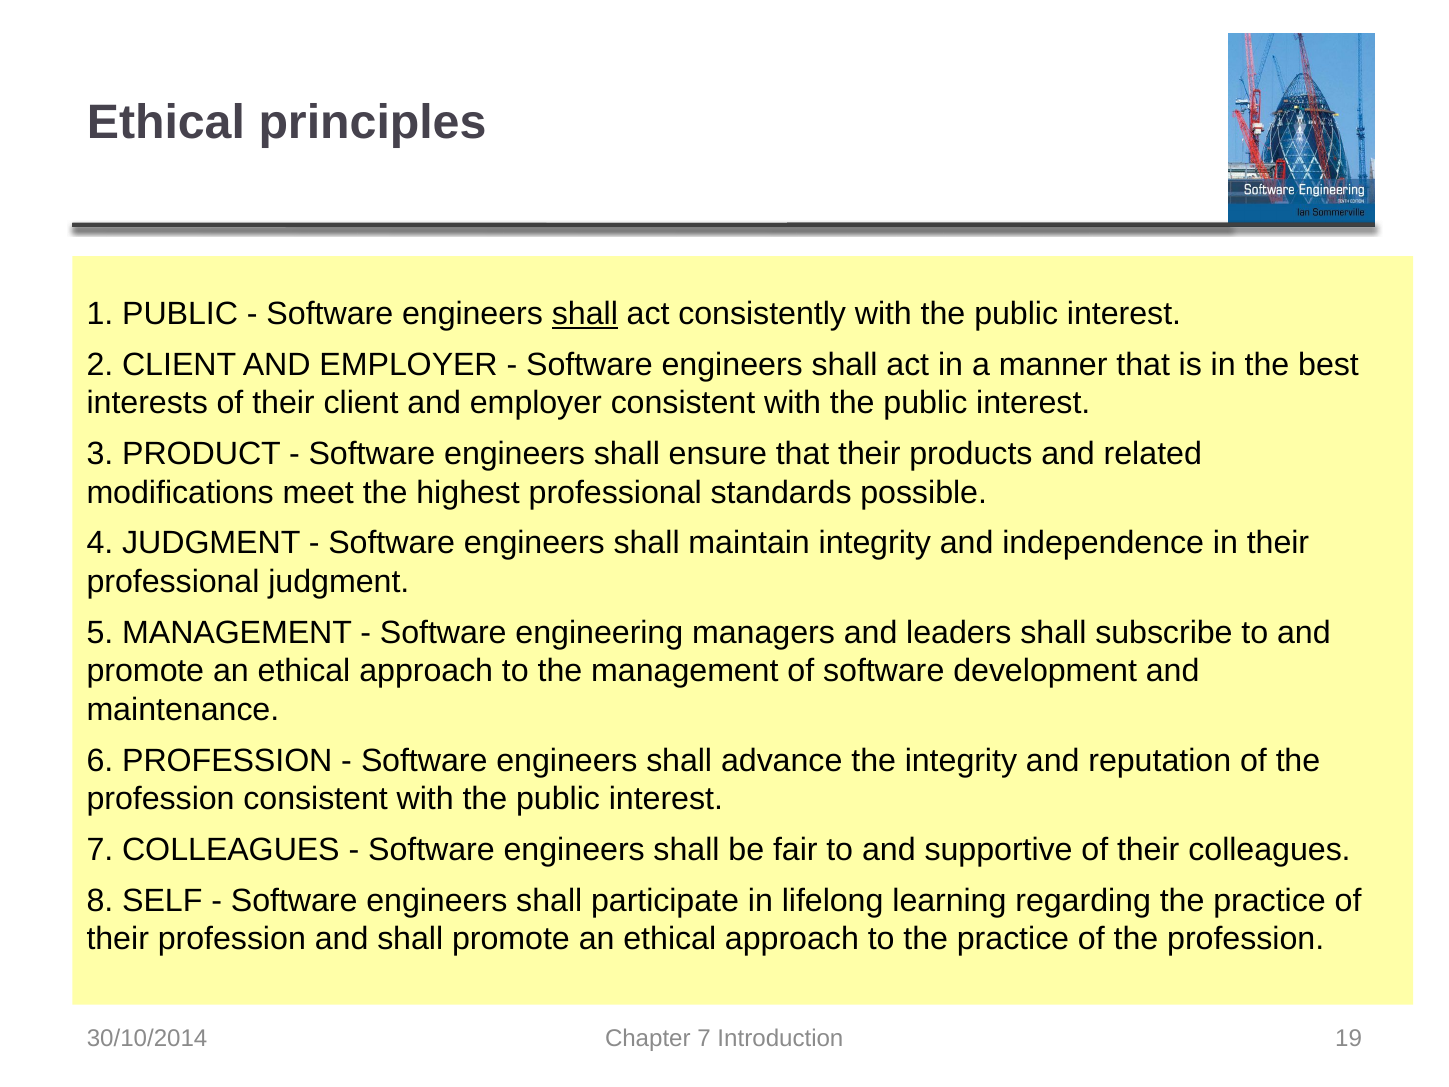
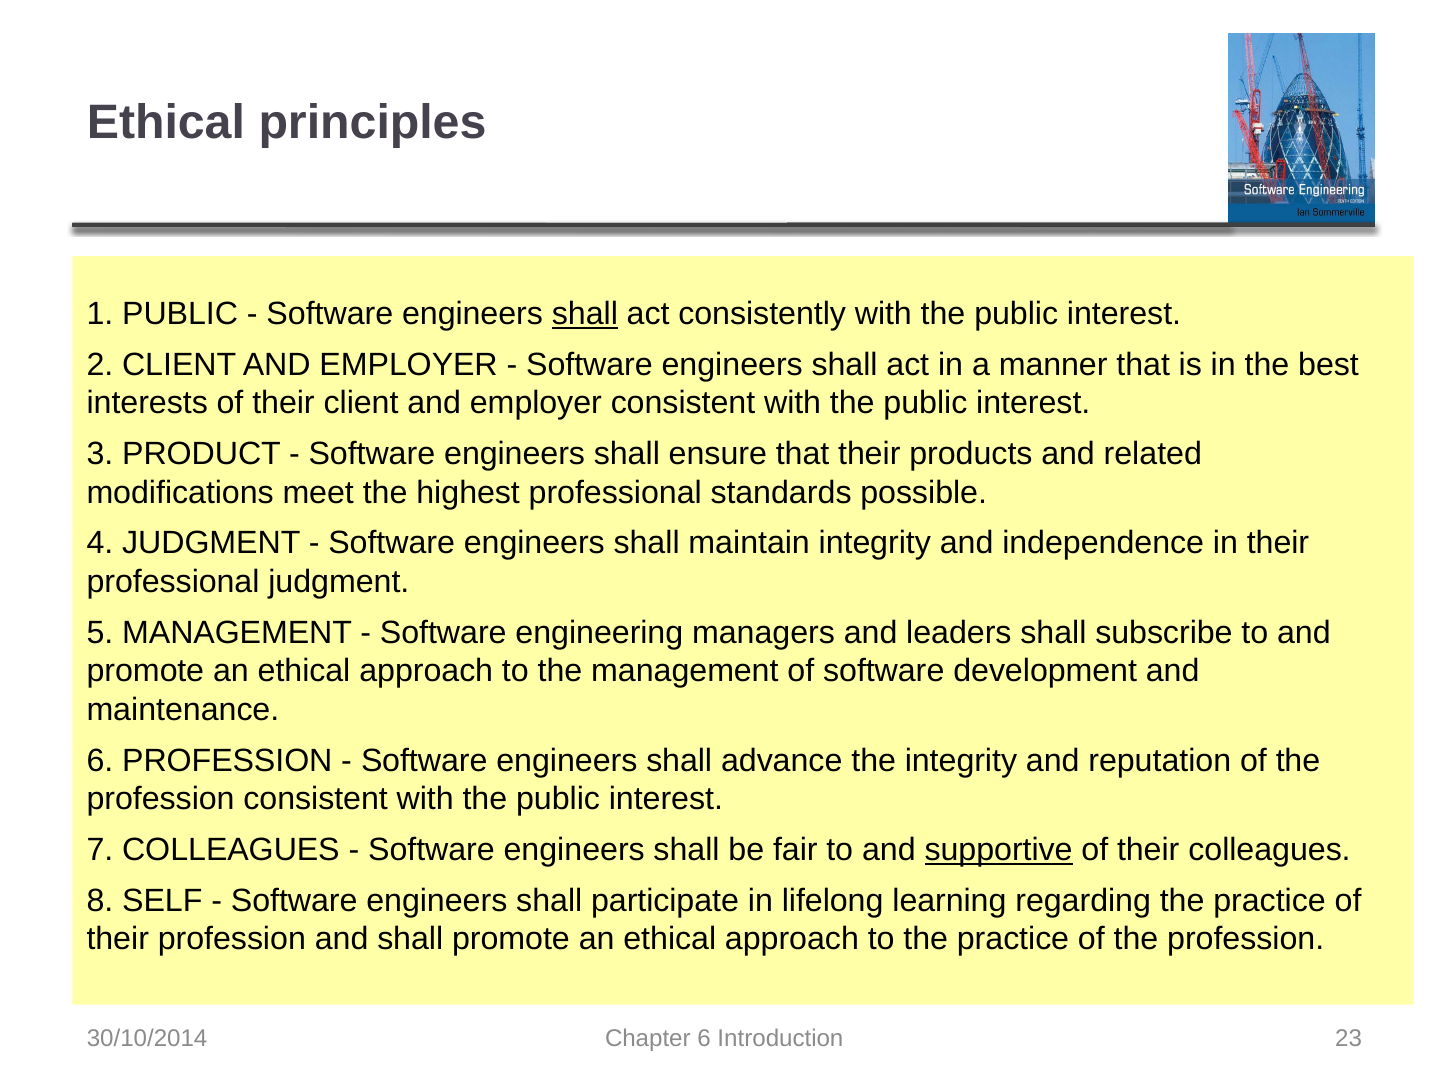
supportive underline: none -> present
Chapter 7: 7 -> 6
19: 19 -> 23
